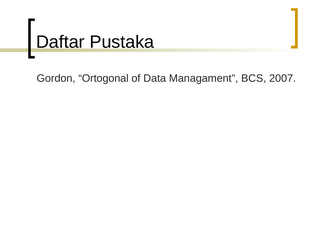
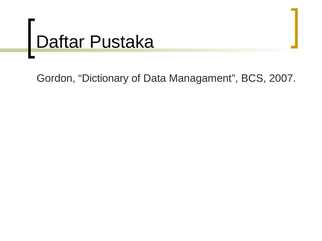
Ortogonal: Ortogonal -> Dictionary
